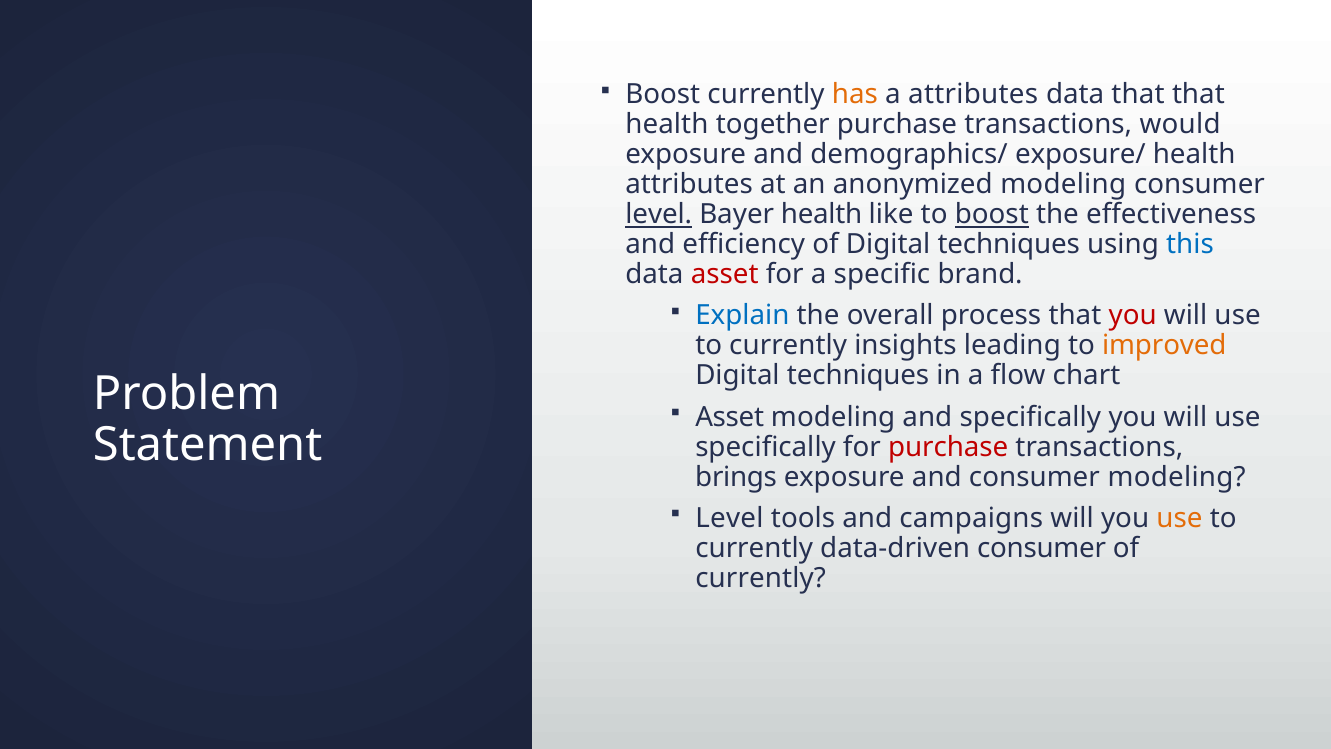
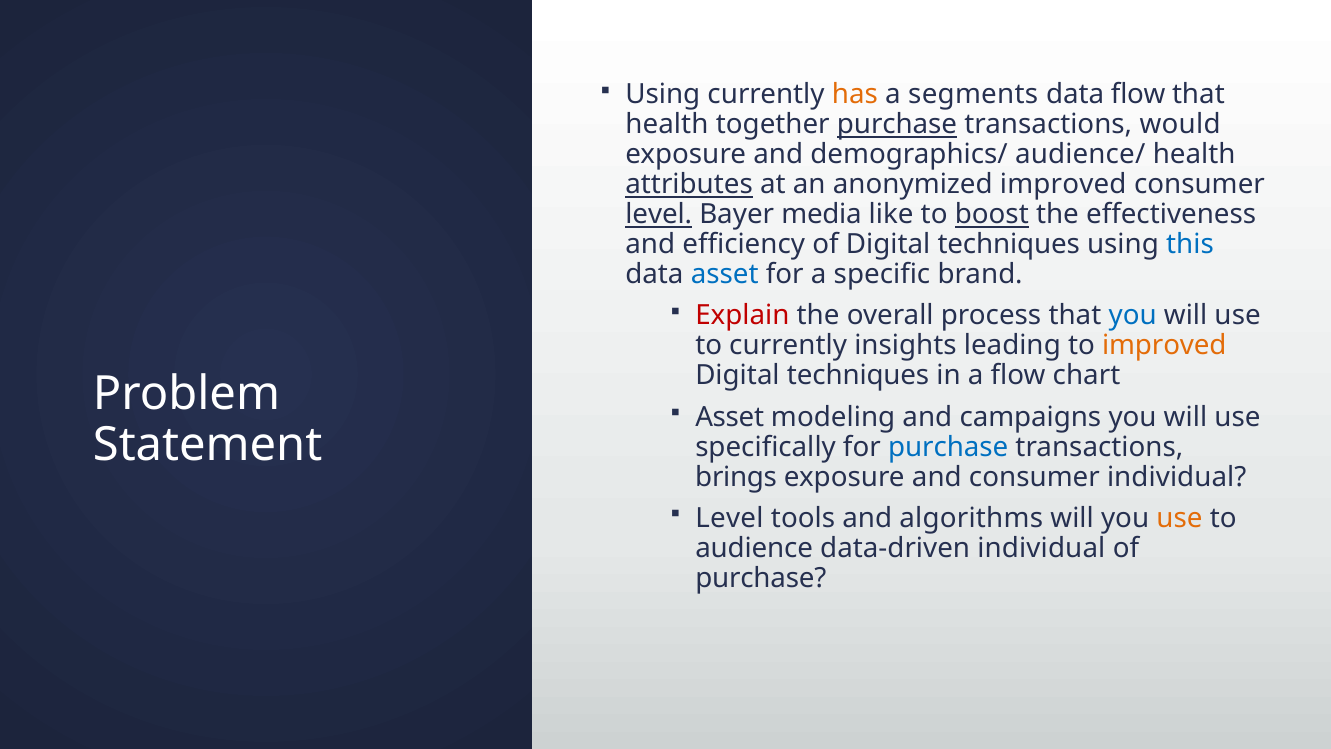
Boost at (663, 95): Boost -> Using
a attributes: attributes -> segments
data that: that -> flow
purchase at (897, 125) underline: none -> present
exposure/: exposure/ -> audience/
attributes at (689, 185) underline: none -> present
anonymized modeling: modeling -> improved
Bayer health: health -> media
asset at (725, 275) colour: red -> blue
Explain colour: blue -> red
you at (1133, 316) colour: red -> blue
and specifically: specifically -> campaigns
purchase at (948, 447) colour: red -> blue
consumer modeling: modeling -> individual
campaigns: campaigns -> algorithms
currently at (754, 548): currently -> audience
data-driven consumer: consumer -> individual
currently at (761, 578): currently -> purchase
